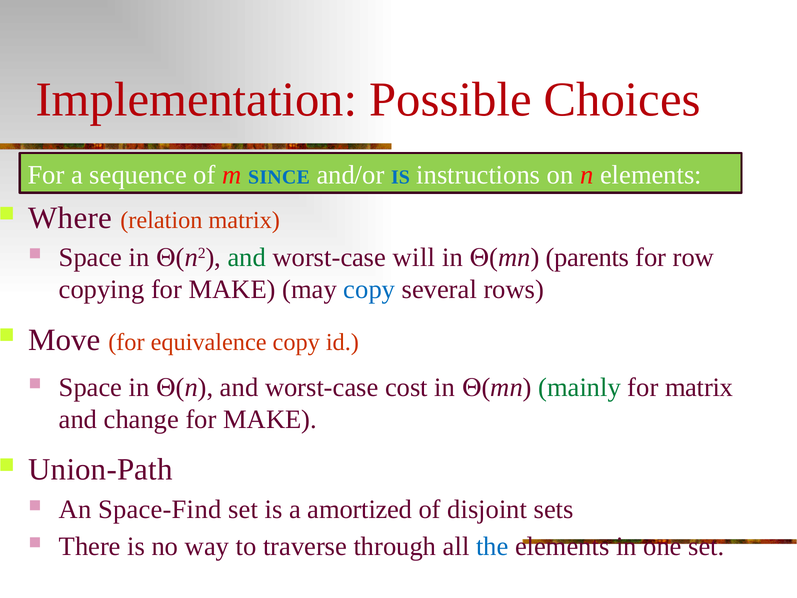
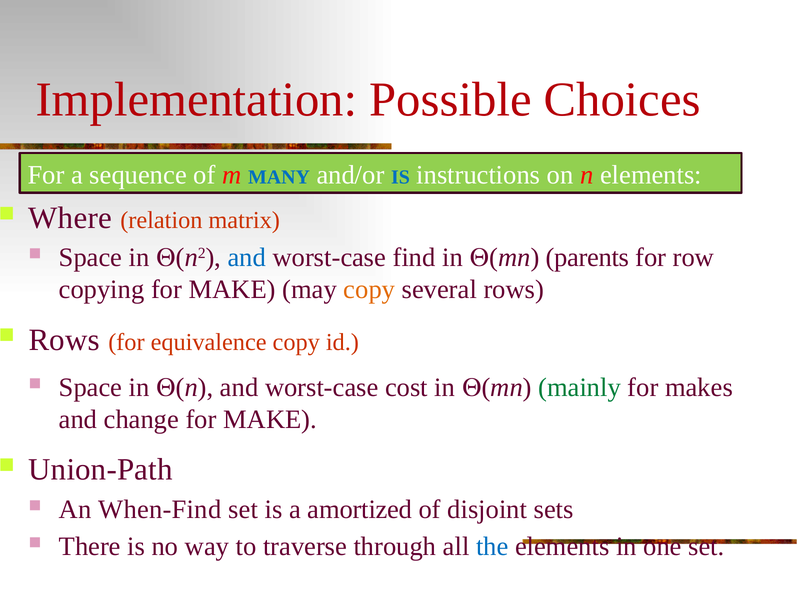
SINCE: SINCE -> MANY
and at (247, 258) colour: green -> blue
will: will -> find
copy at (369, 289) colour: blue -> orange
Move at (64, 340): Move -> Rows
for matrix: matrix -> makes
Space-Find: Space-Find -> When-Find
